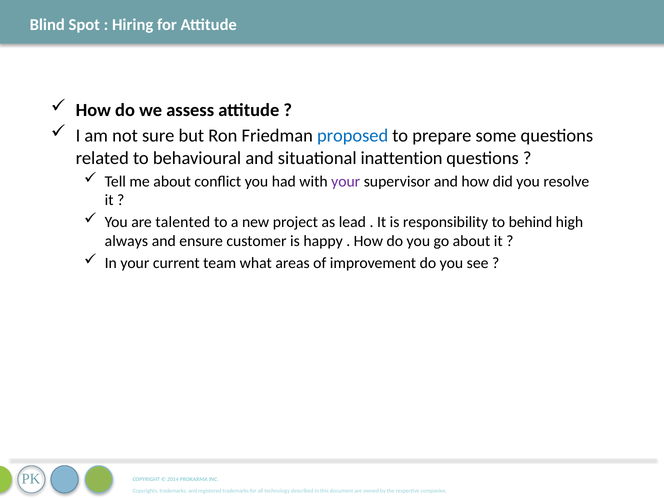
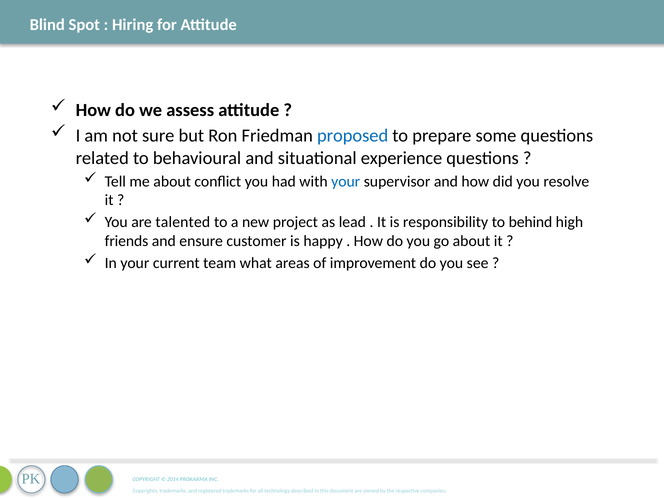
inattention: inattention -> experience
your at (346, 181) colour: purple -> blue
always: always -> friends
